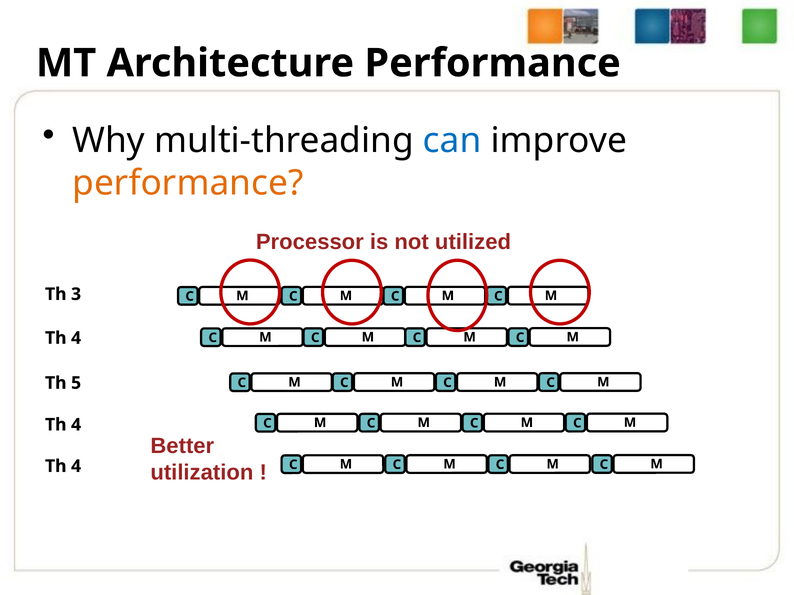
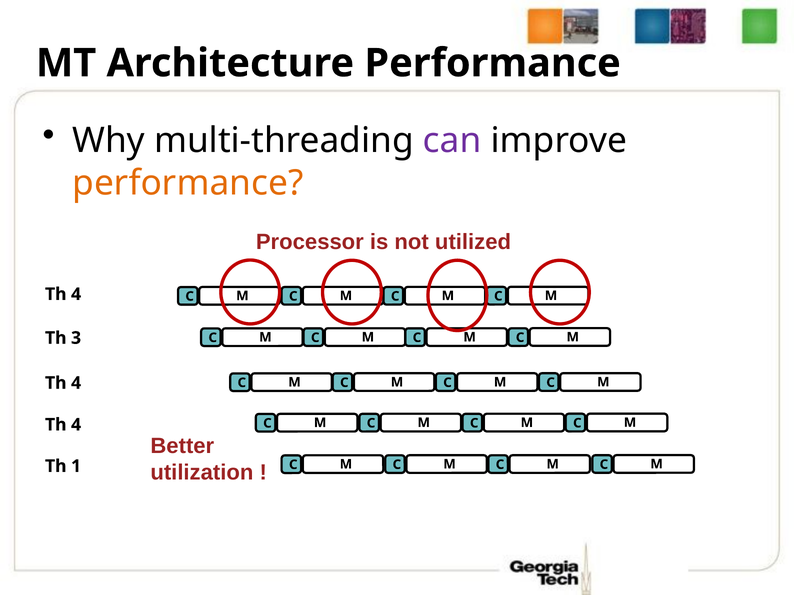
can colour: blue -> purple
3 at (76, 294): 3 -> 4
4 at (76, 338): 4 -> 3
5 at (76, 383): 5 -> 4
4 at (76, 467): 4 -> 1
